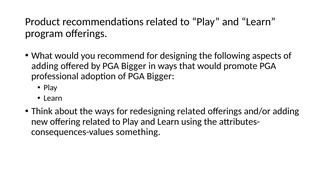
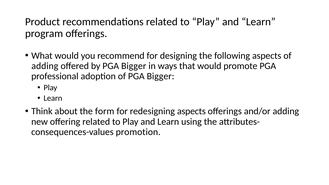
the ways: ways -> form
redesigning related: related -> aspects
something: something -> promotion
